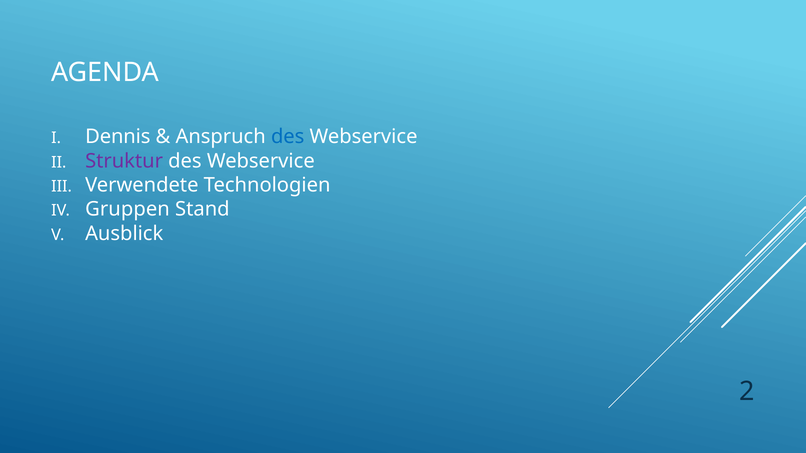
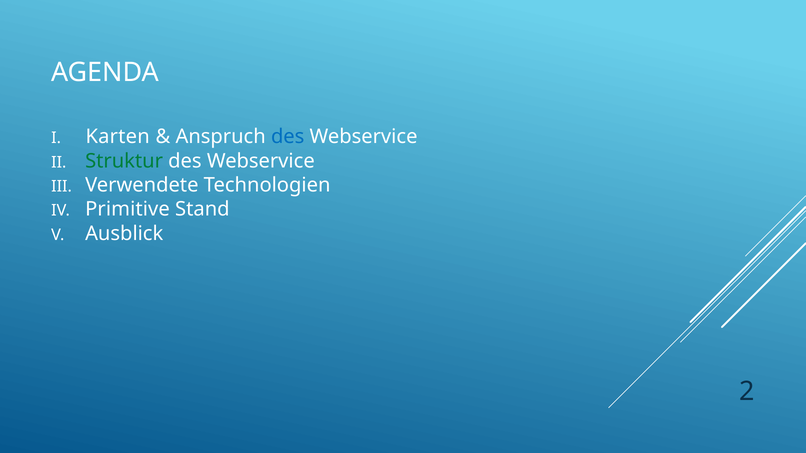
Dennis: Dennis -> Karten
Struktur colour: purple -> green
Gruppen: Gruppen -> Primitive
